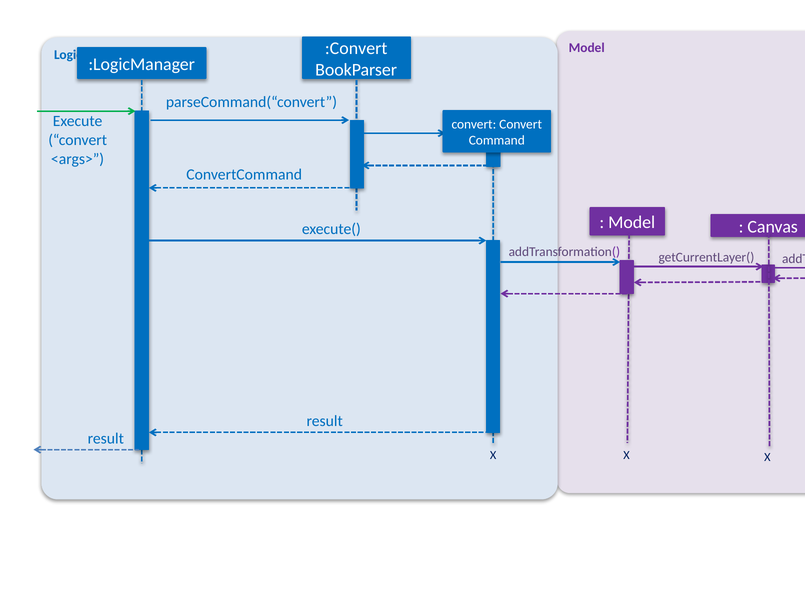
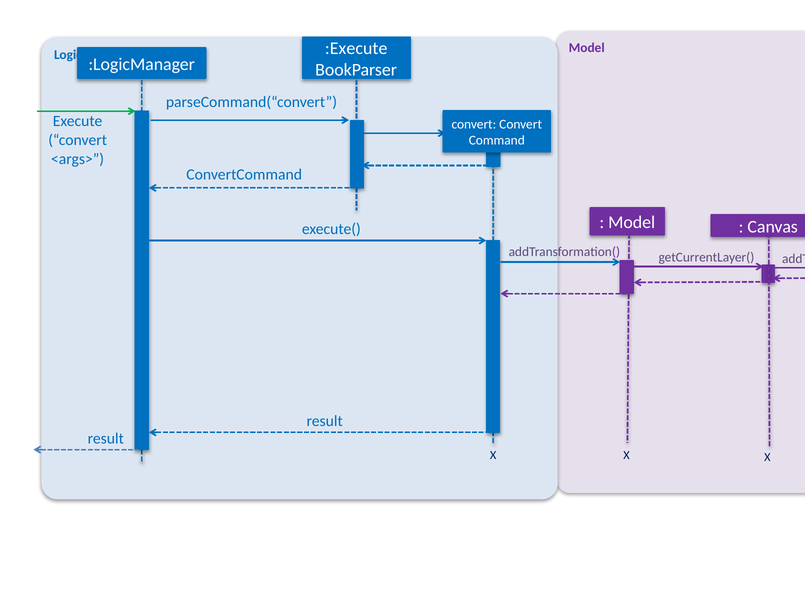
:Convert: :Convert -> :Execute
